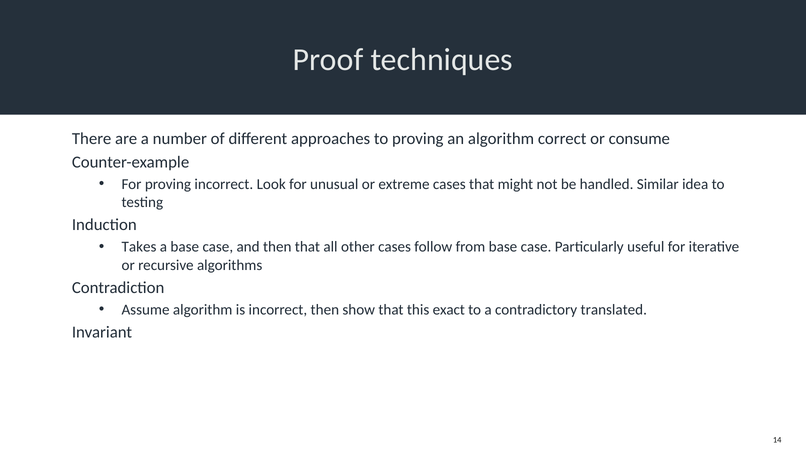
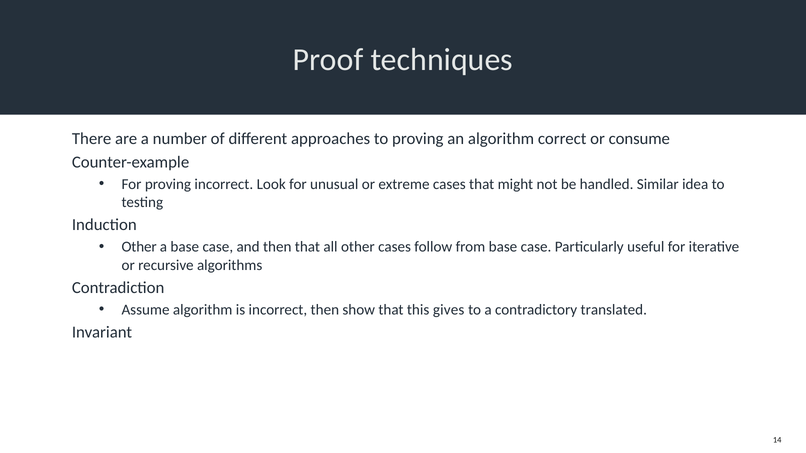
Takes at (139, 247): Takes -> Other
exact: exact -> gives
